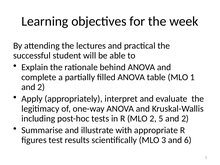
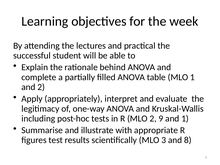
5: 5 -> 9
2 at (185, 119): 2 -> 1
6: 6 -> 8
